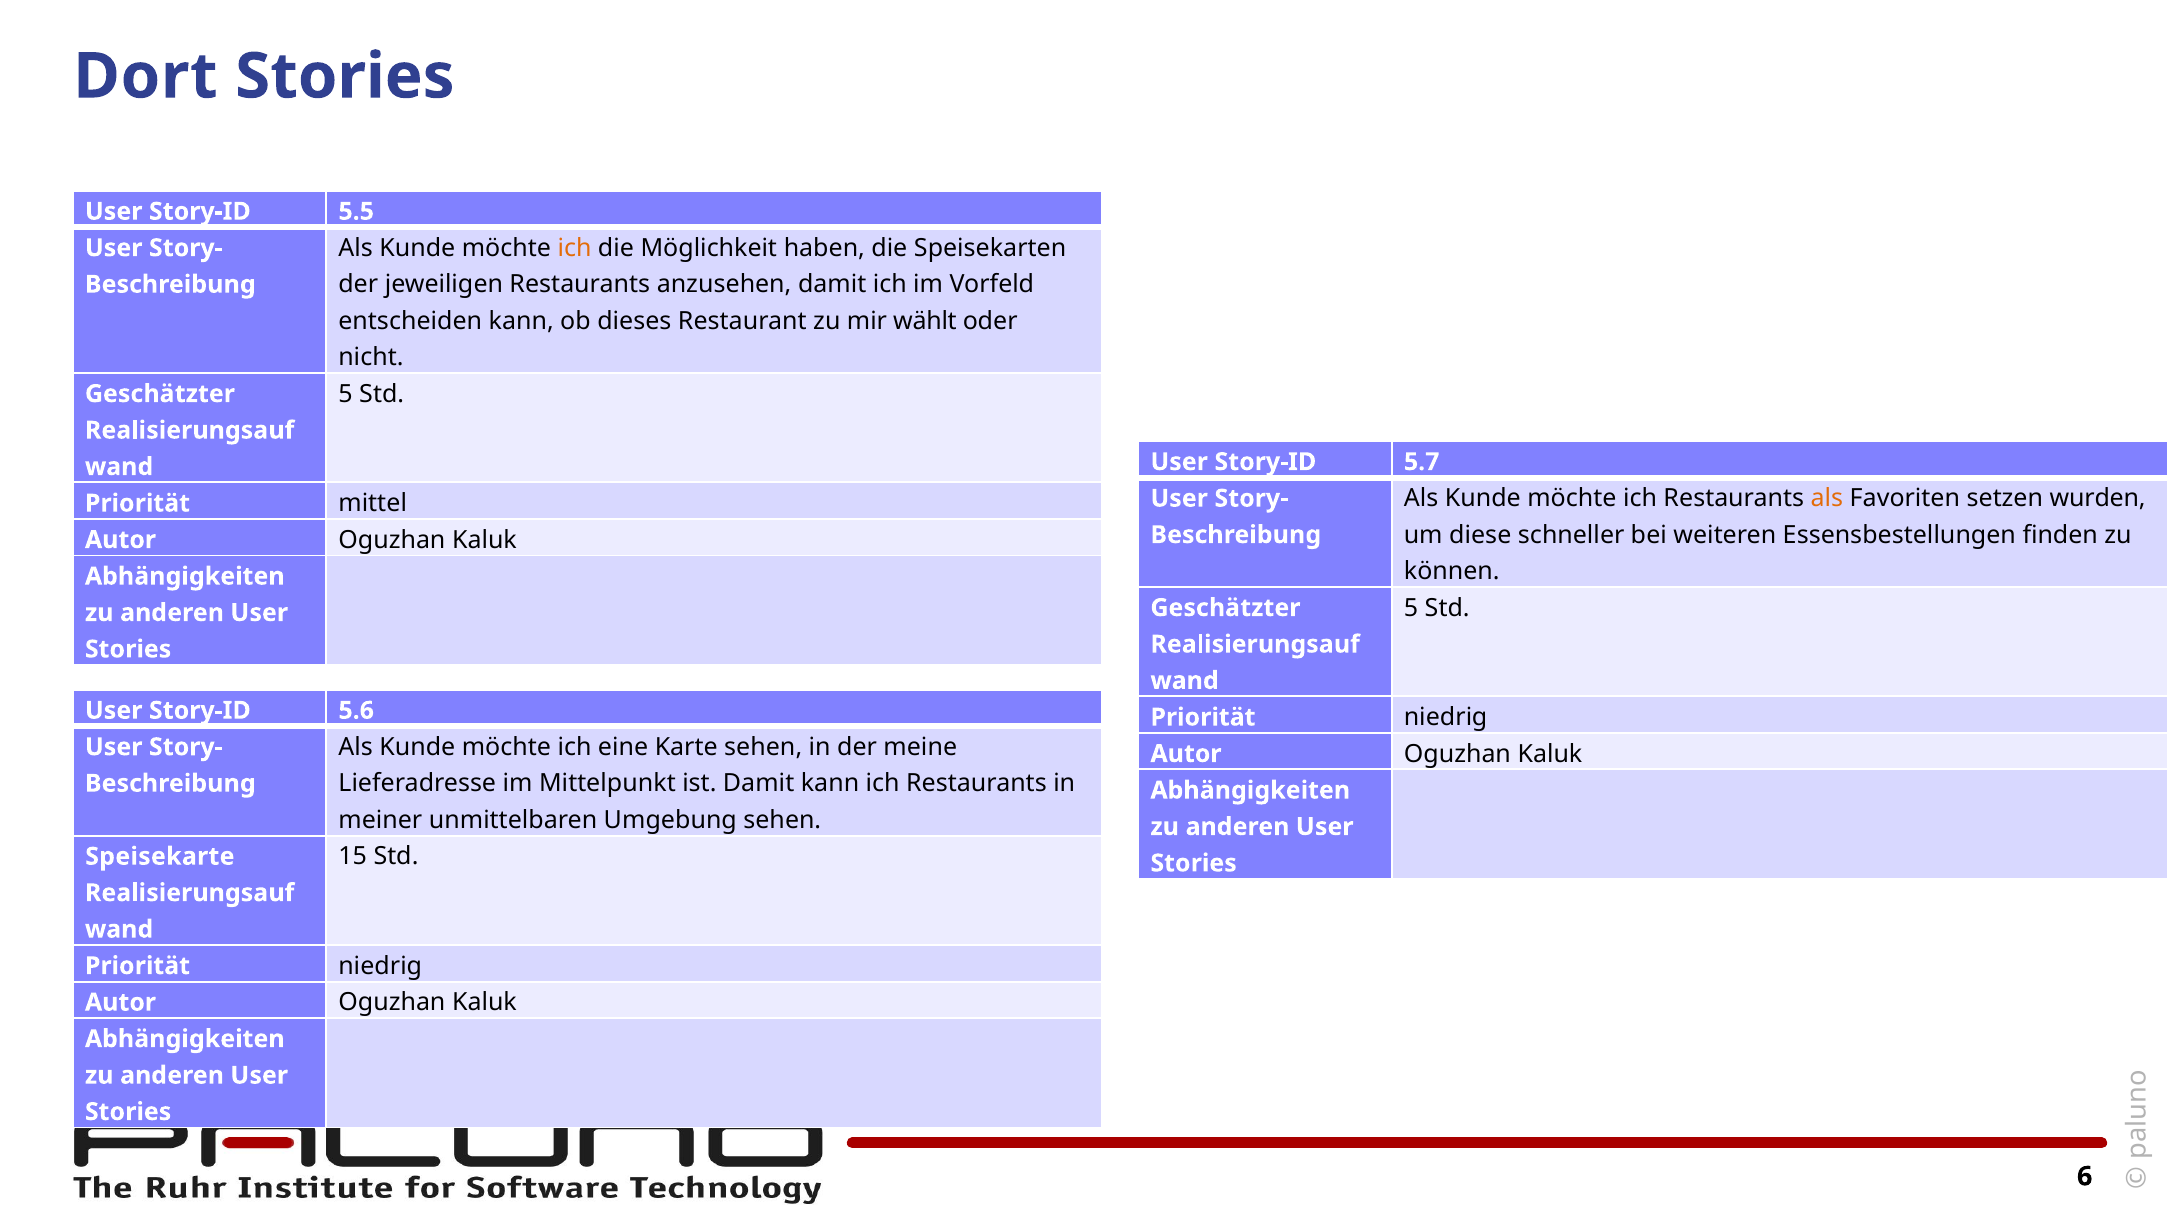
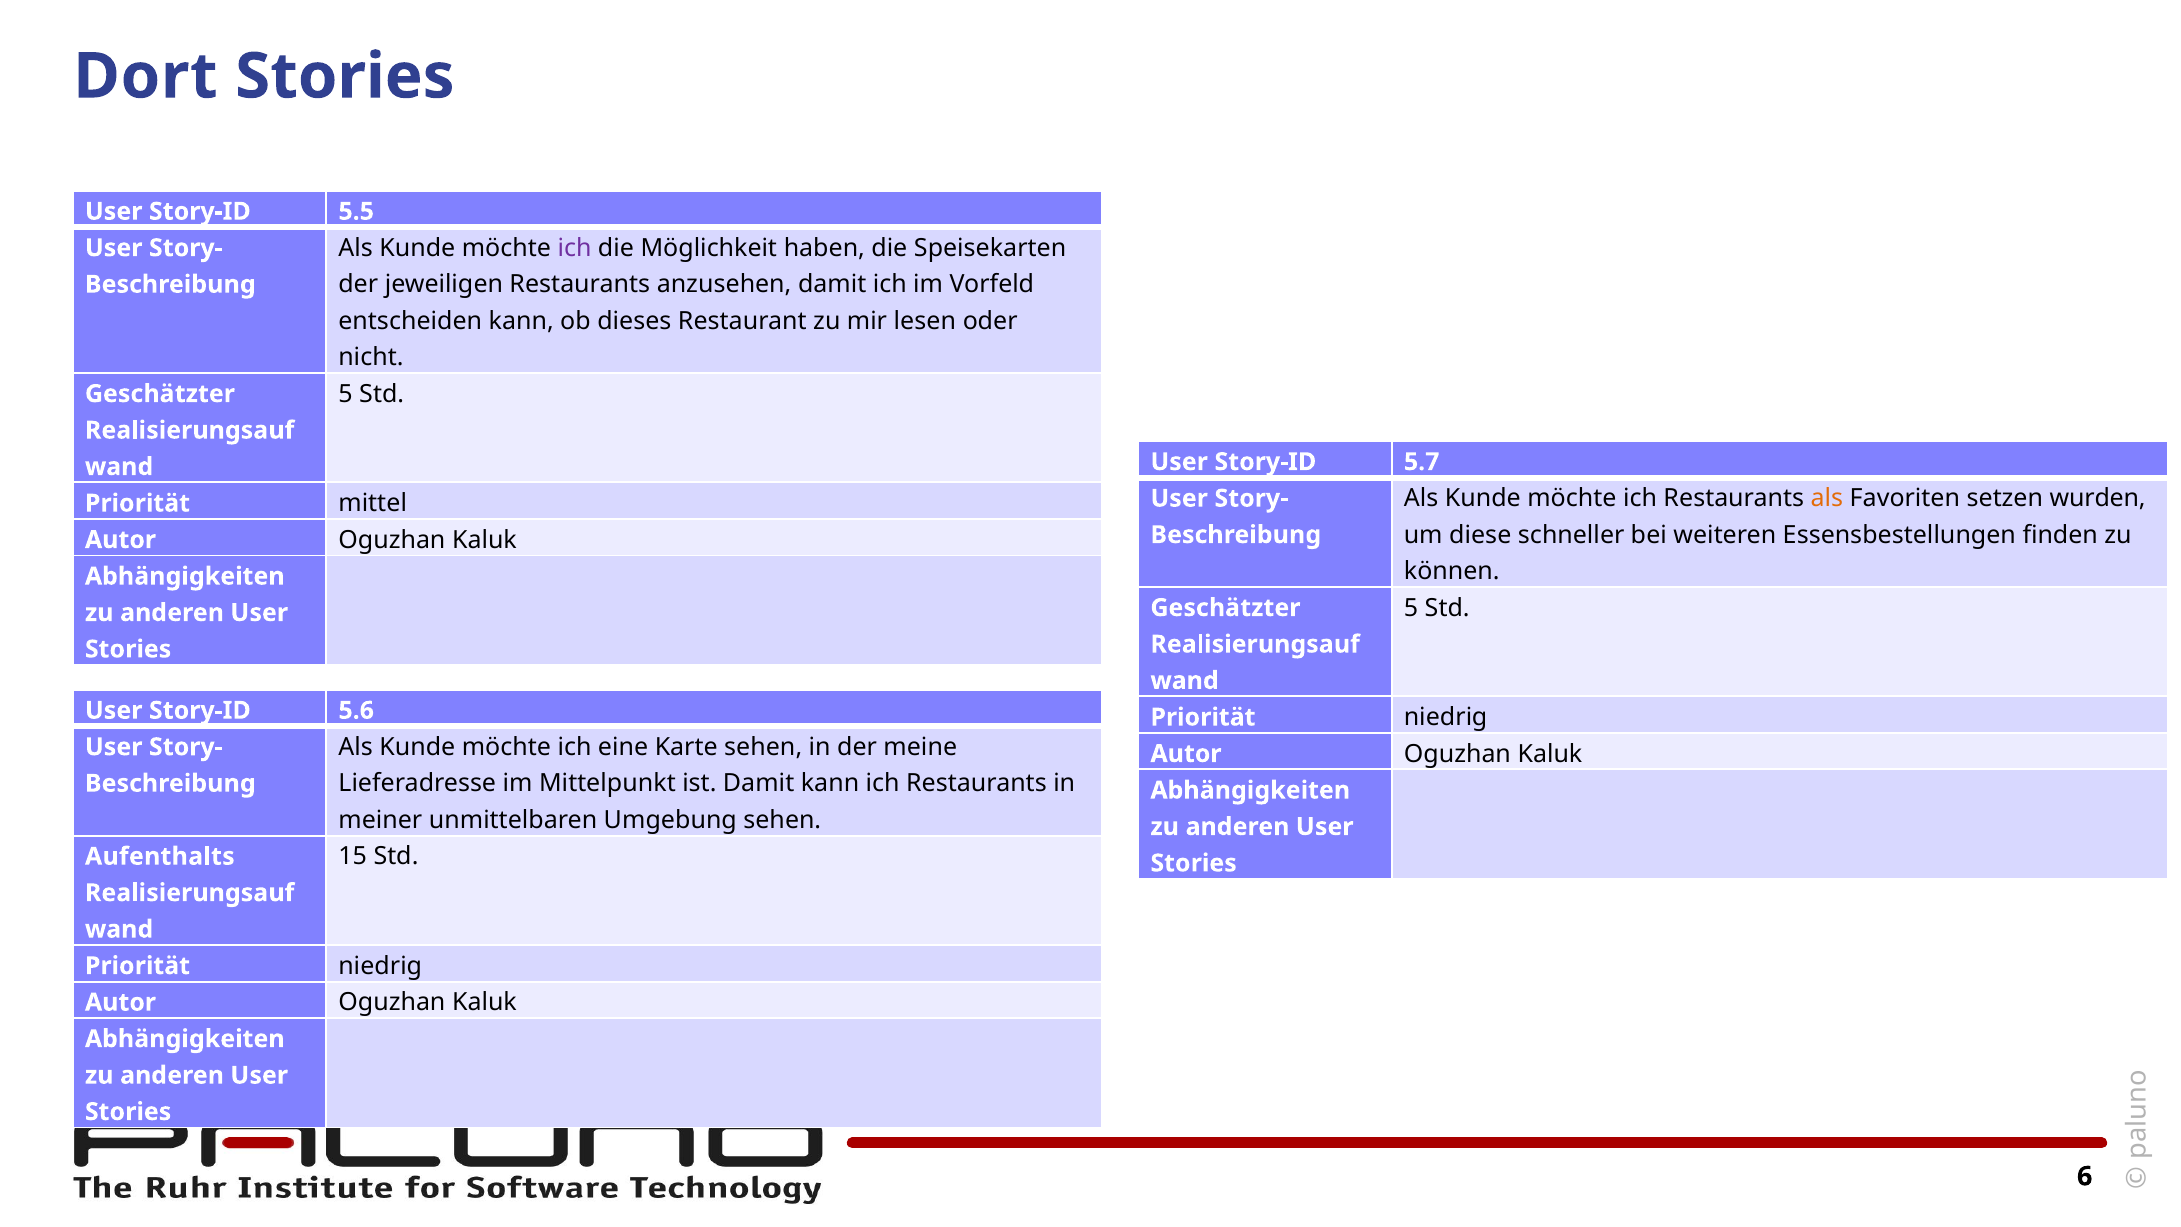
ich at (575, 248) colour: orange -> purple
wählt: wählt -> lesen
Speisekarte: Speisekarte -> Aufenthalts
